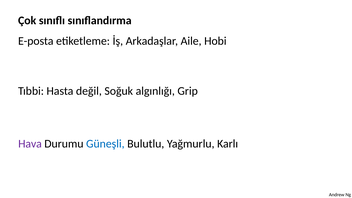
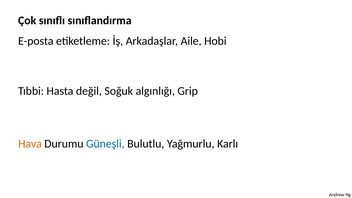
Hava colour: purple -> orange
